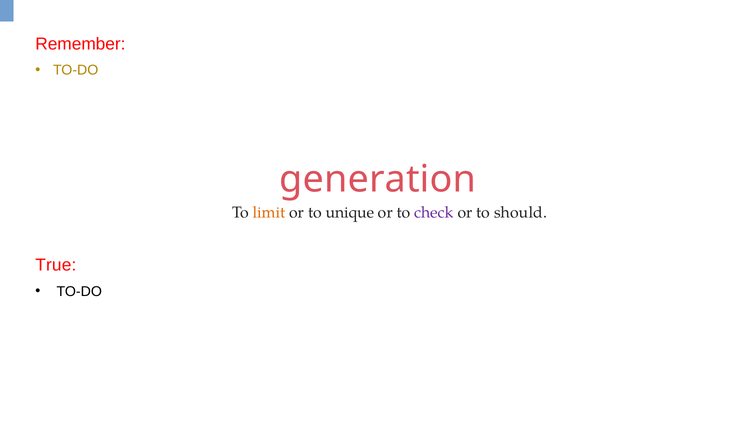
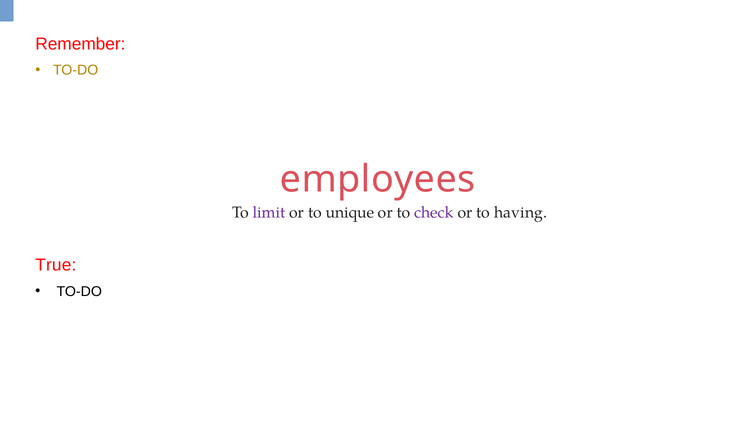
generation: generation -> employees
limit colour: orange -> purple
should: should -> having
